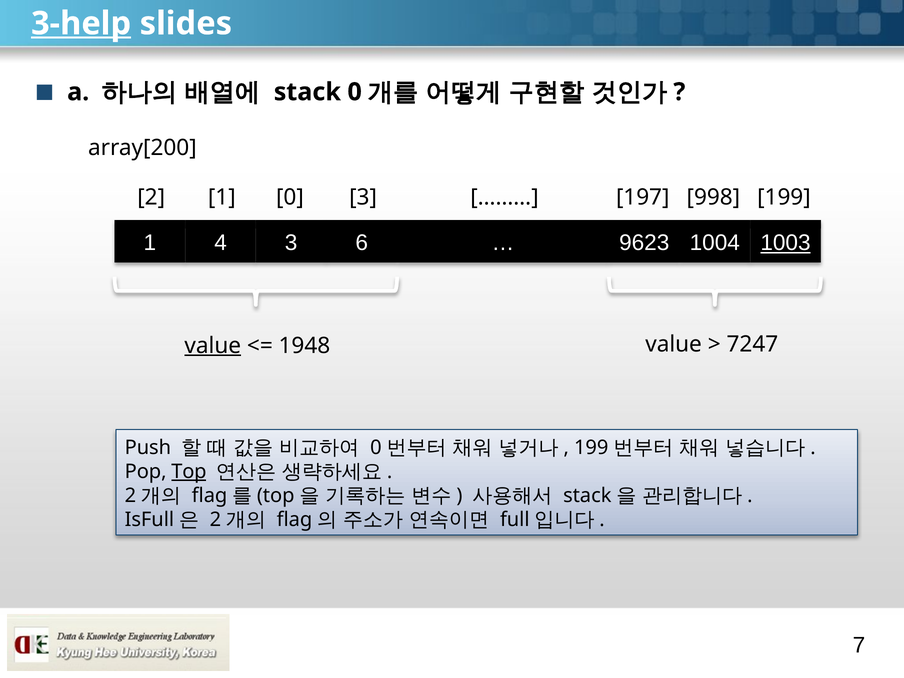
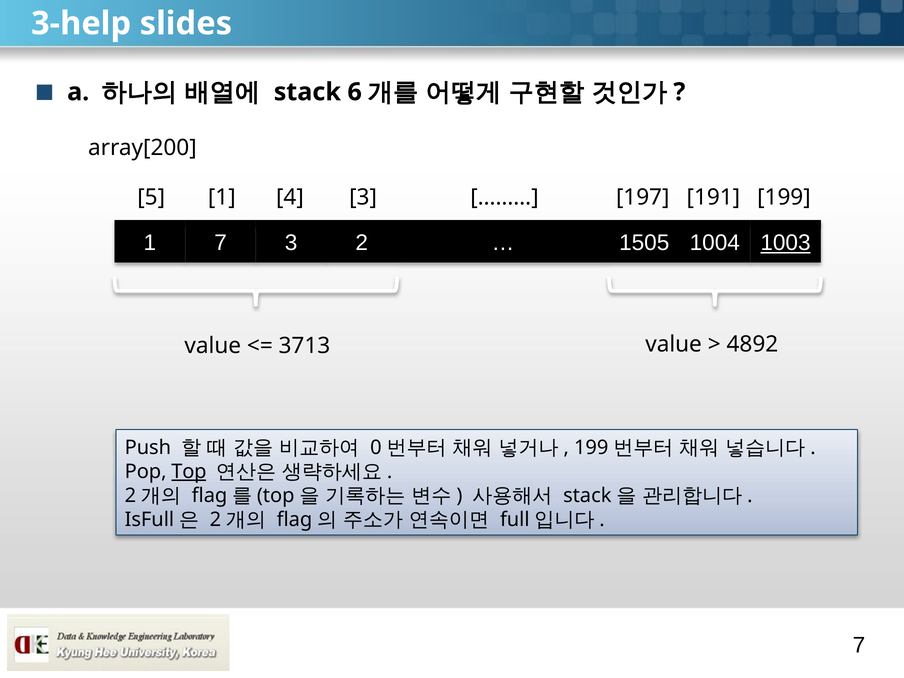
3-help underline: present -> none
stack 0: 0 -> 6
2: 2 -> 5
1 0: 0 -> 4
998: 998 -> 191
1 4: 4 -> 7
6: 6 -> 2
9623: 9623 -> 1505
value at (213, 346) underline: present -> none
1948: 1948 -> 3713
7247: 7247 -> 4892
